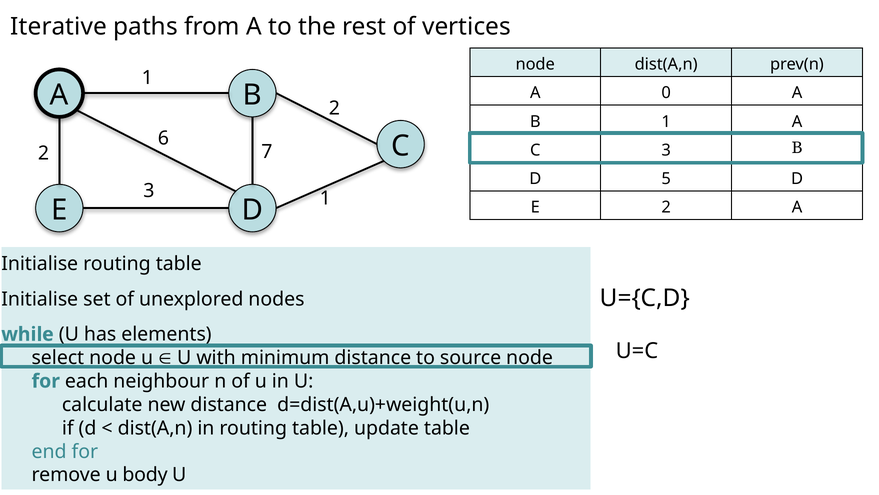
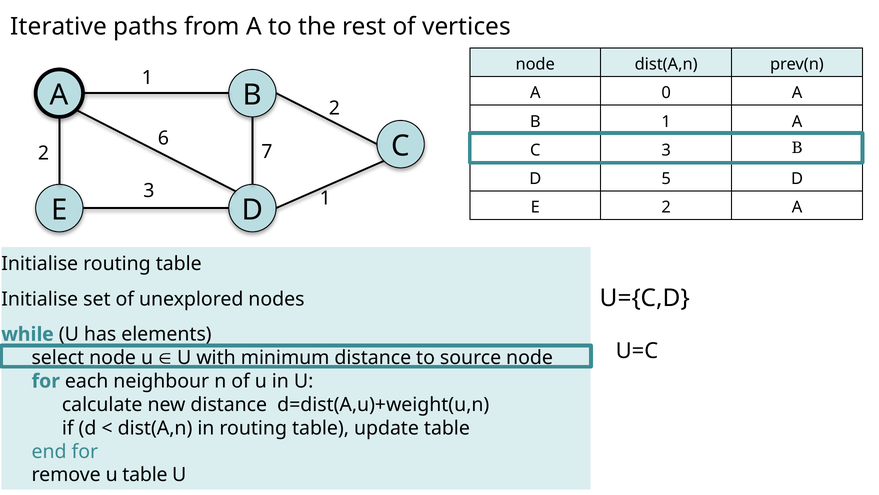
u body: body -> table
